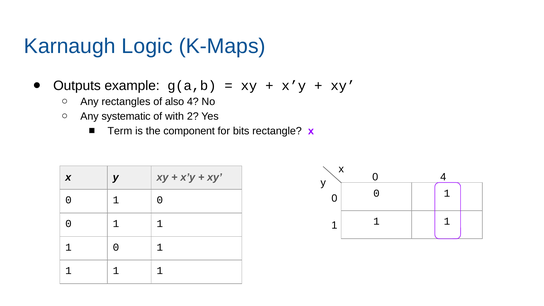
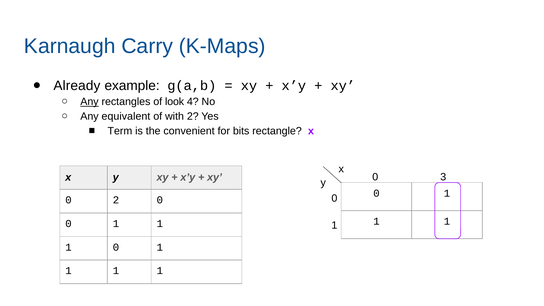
Logic: Logic -> Carry
Outputs: Outputs -> Already
Any at (89, 102) underline: none -> present
also: also -> look
systematic: systematic -> equivalent
component: component -> convenient
0 4: 4 -> 3
1 at (116, 200): 1 -> 2
